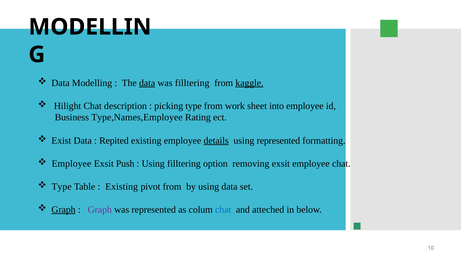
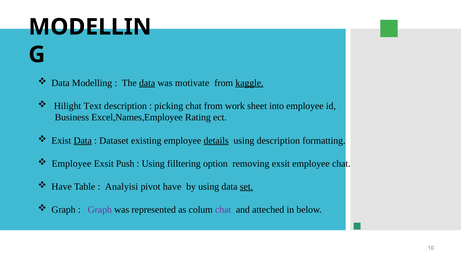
was filltering: filltering -> motivate
Hilight Chat: Chat -> Text
picking type: type -> chat
Type,Names,Employee: Type,Names,Employee -> Excel,Names,Employee
Data at (83, 141) underline: none -> present
Repited: Repited -> Dataset
using represented: represented -> description
Type at (62, 187): Type -> Have
Existing at (122, 187): Existing -> Analyisi
pivot from: from -> have
set underline: none -> present
Graph at (63, 210) underline: present -> none
chat at (223, 210) colour: blue -> purple
